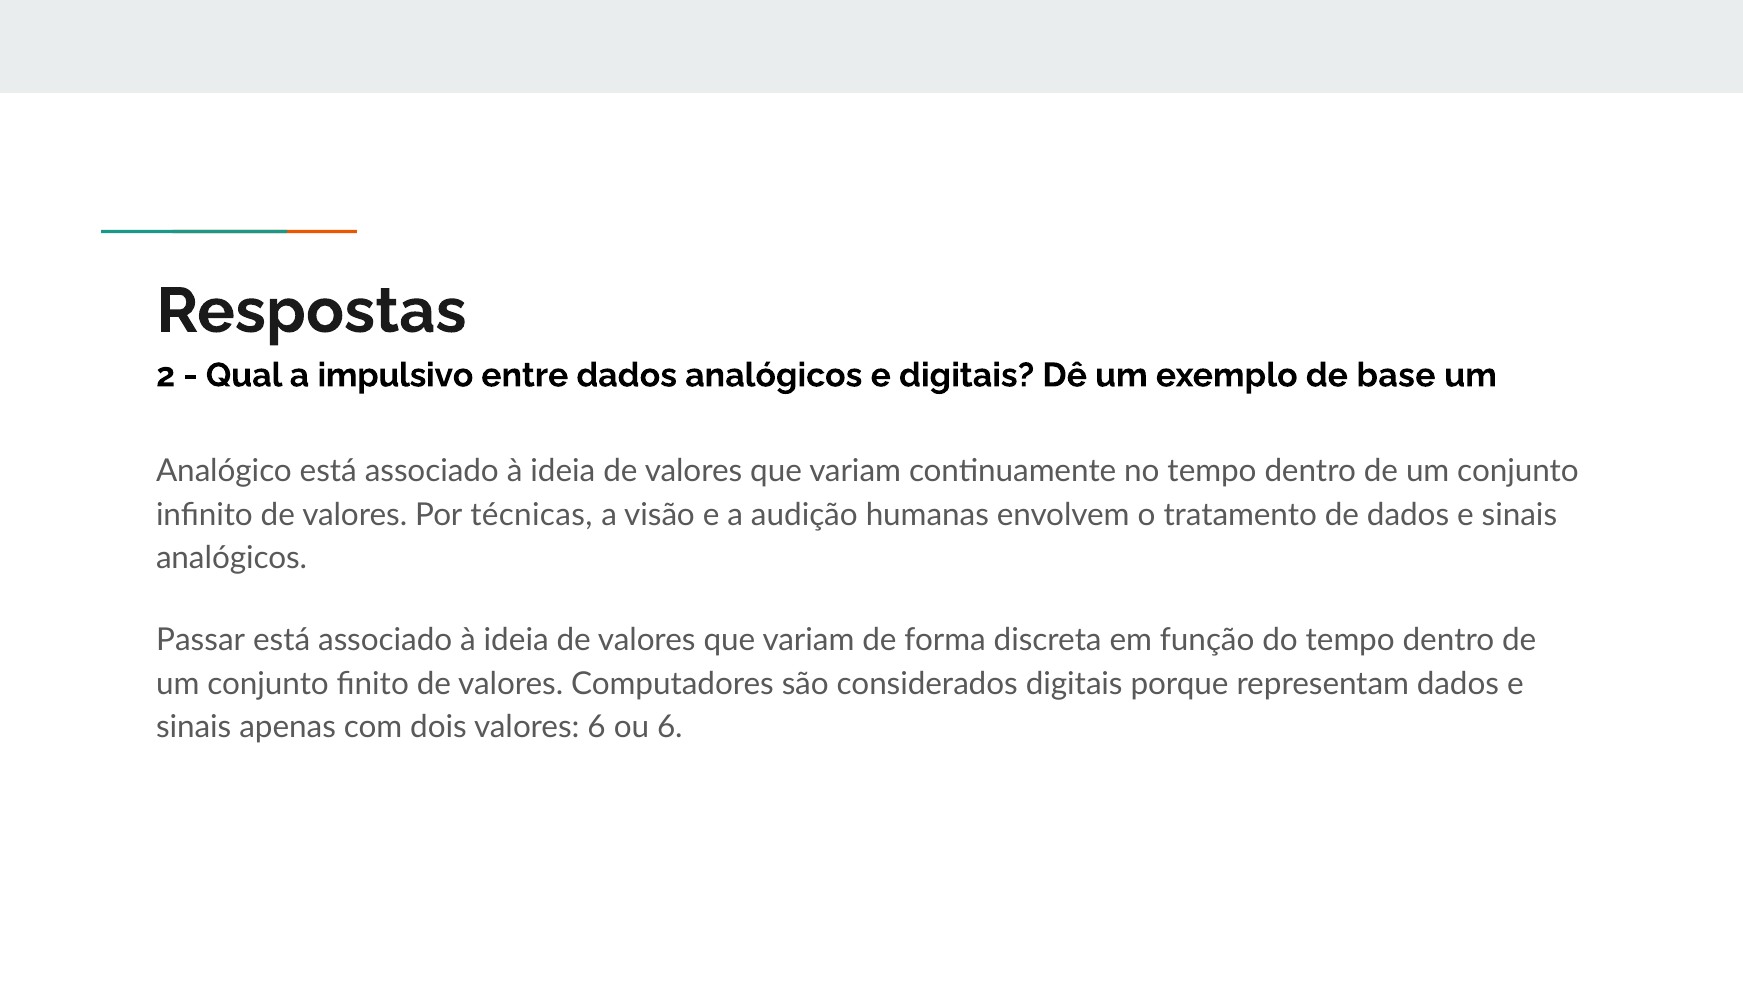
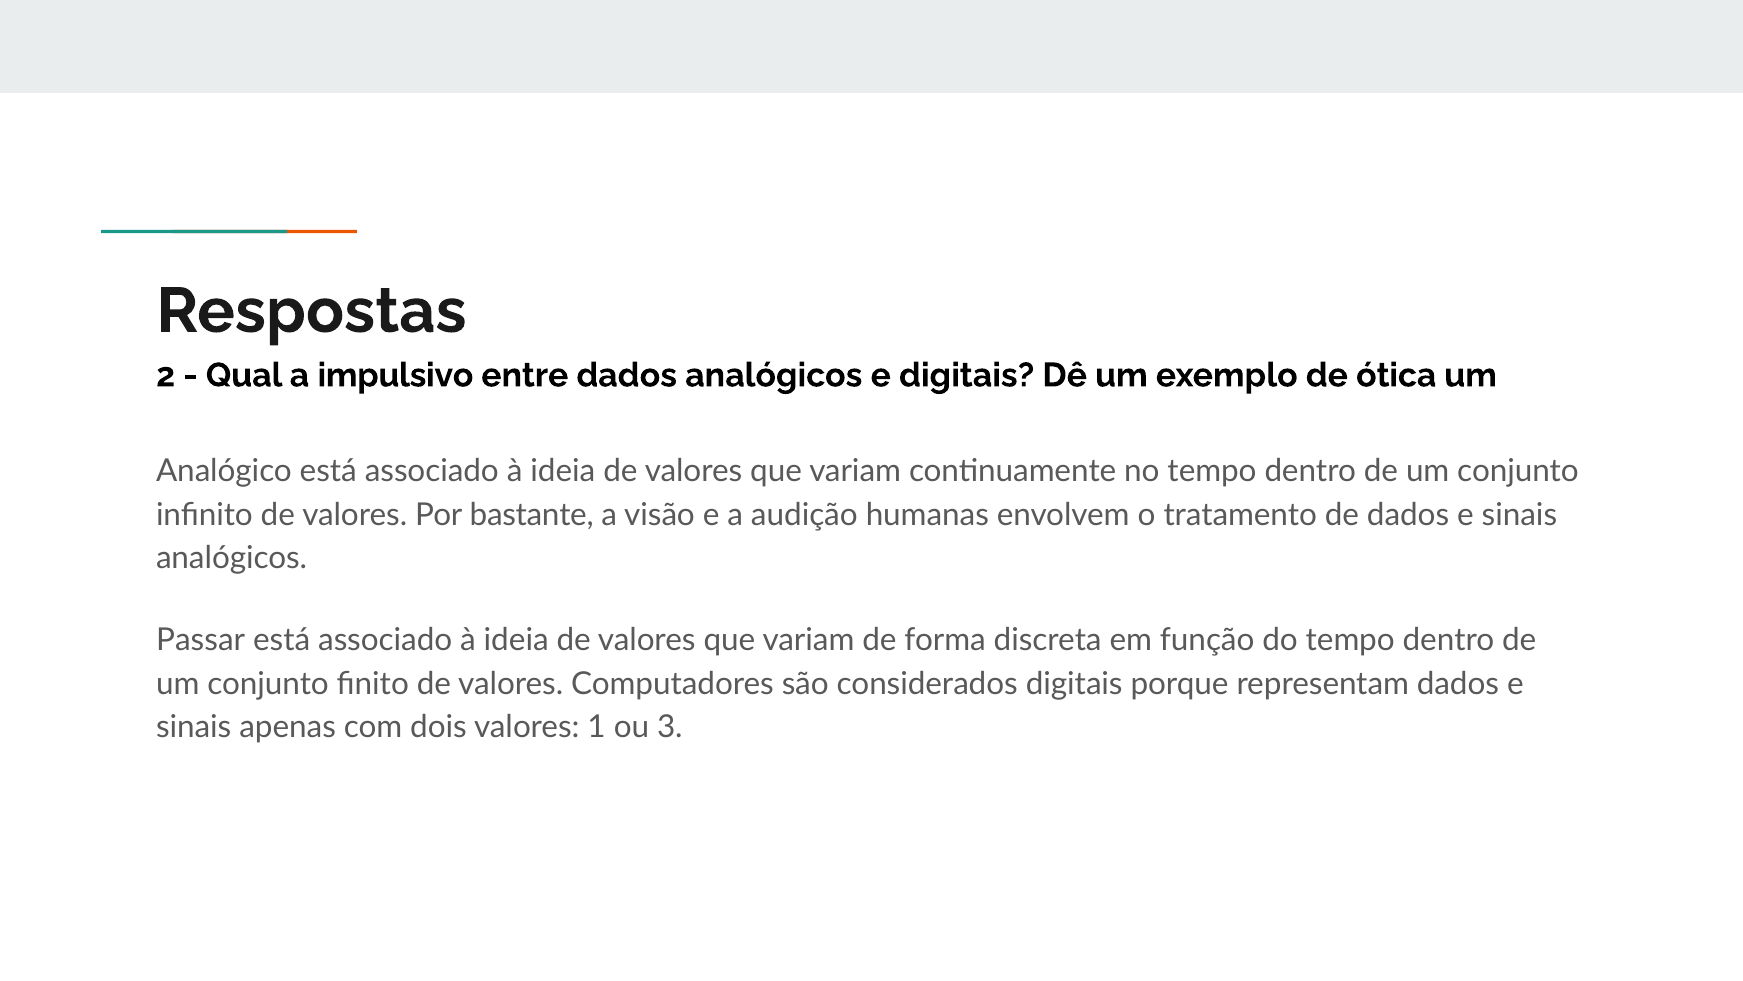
base: base -> ótica
técnicas: técnicas -> bastante
valores 6: 6 -> 1
ou 6: 6 -> 3
